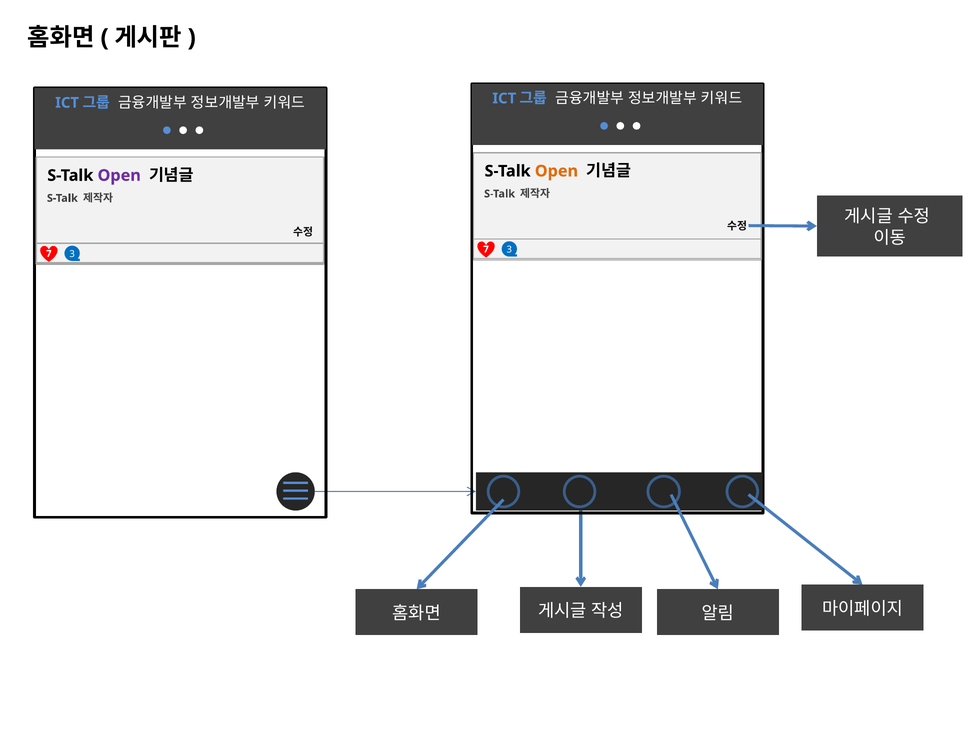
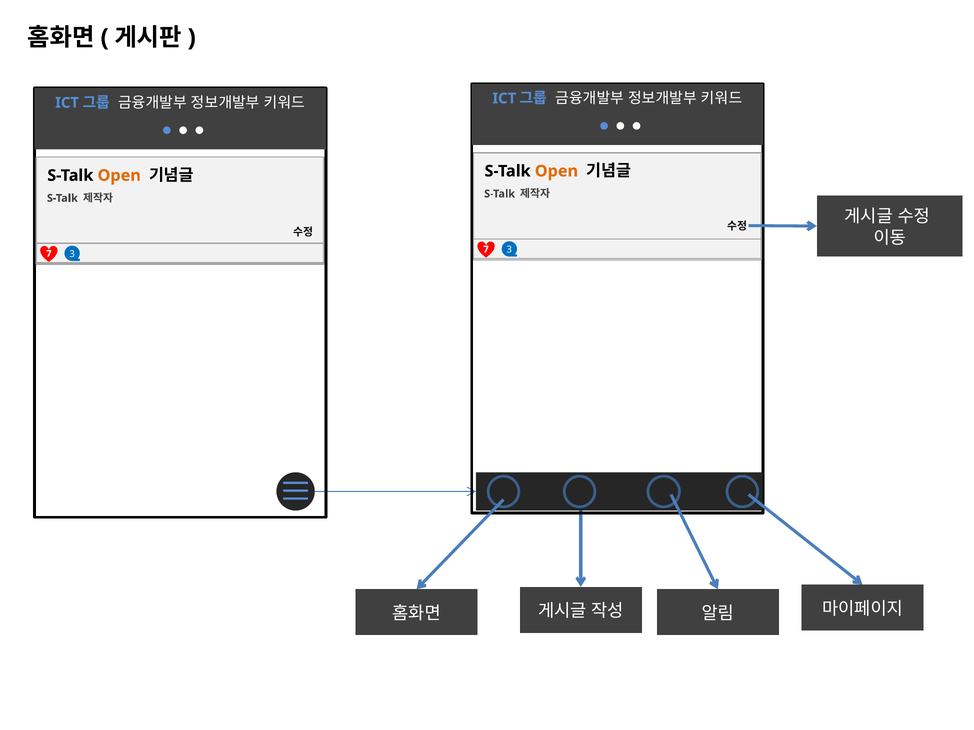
Open at (119, 176) colour: purple -> orange
